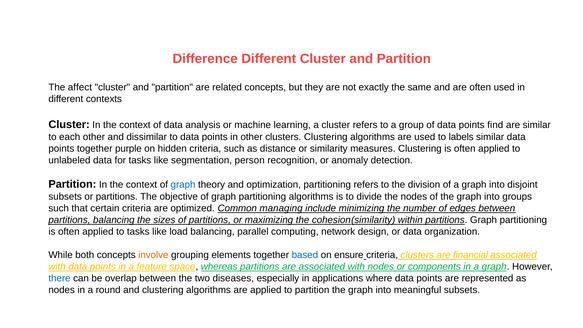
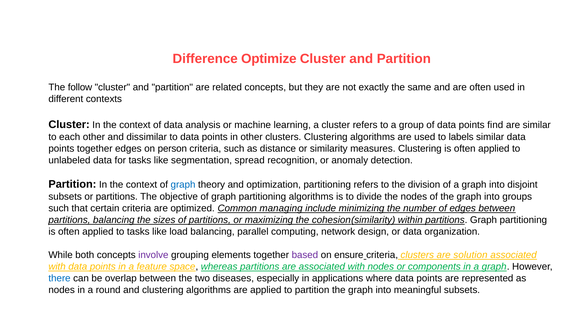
Difference Different: Different -> Optimize
affect: affect -> follow
together purple: purple -> edges
hidden: hidden -> person
person: person -> spread
involve colour: orange -> purple
based colour: blue -> purple
financial: financial -> solution
